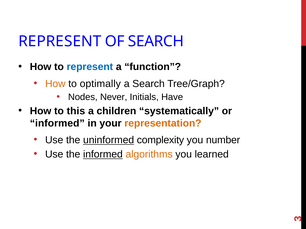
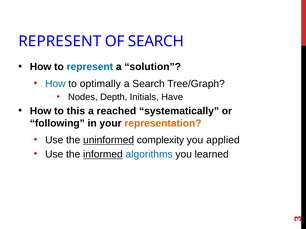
function: function -> solution
How at (55, 84) colour: orange -> blue
Never: Never -> Depth
children: children -> reached
informed at (57, 123): informed -> following
number: number -> applied
algorithms colour: orange -> blue
